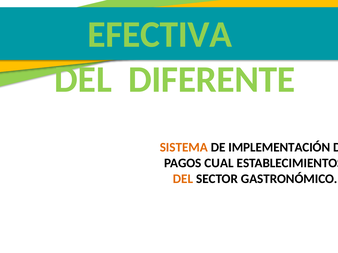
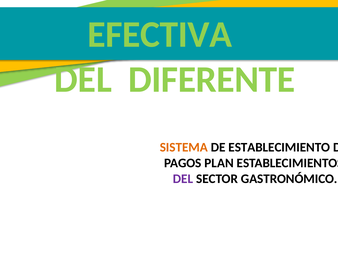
IMPLEMENTACIÓN: IMPLEMENTACIÓN -> ESTABLECIMIENTO
CUAL: CUAL -> PLAN
DEL at (183, 179) colour: orange -> purple
